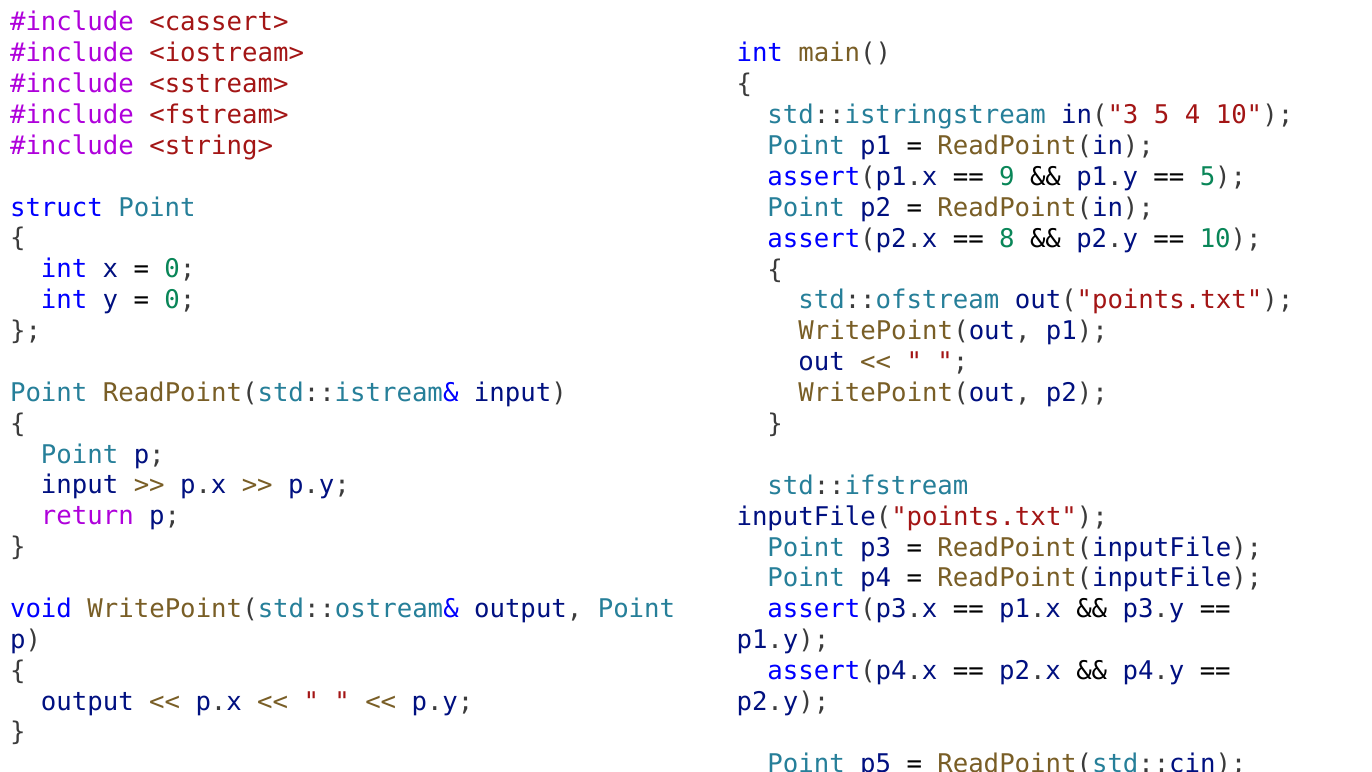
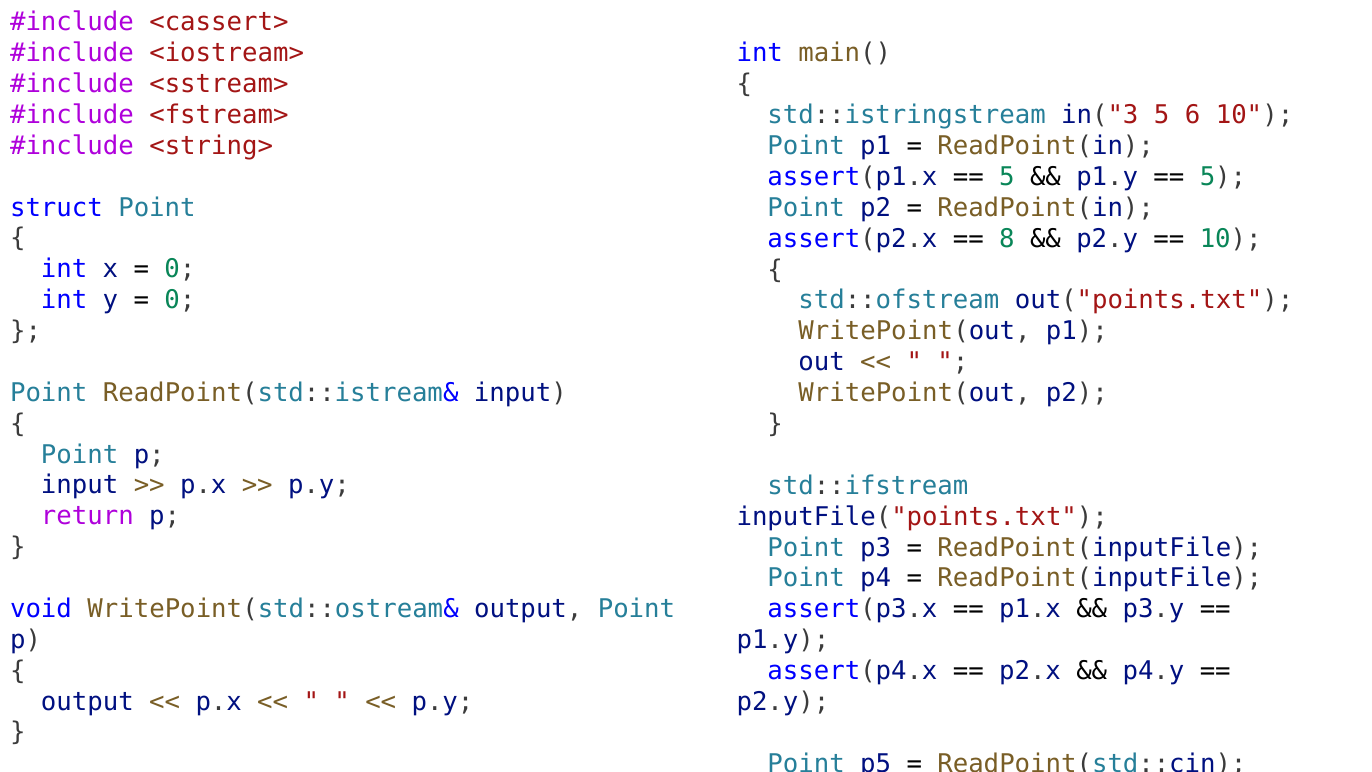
4: 4 -> 6
9 at (1007, 177): 9 -> 5
